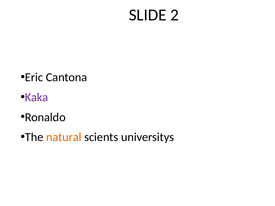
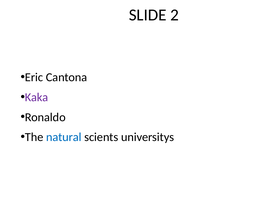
natural colour: orange -> blue
